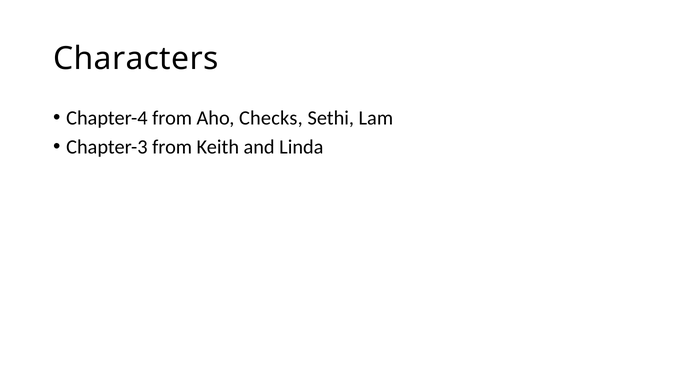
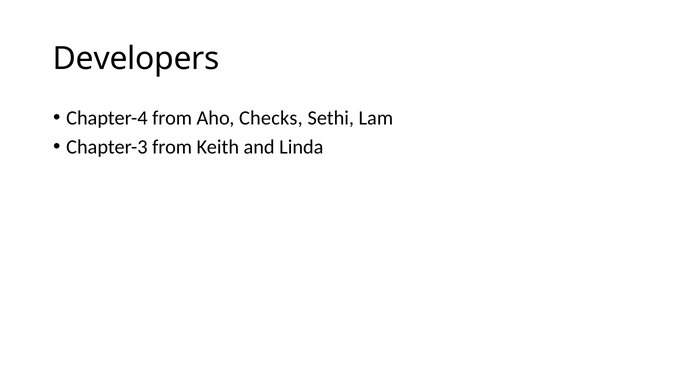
Characters: Characters -> Developers
